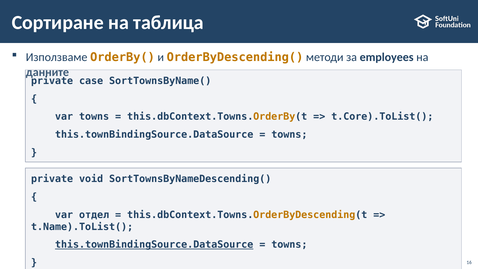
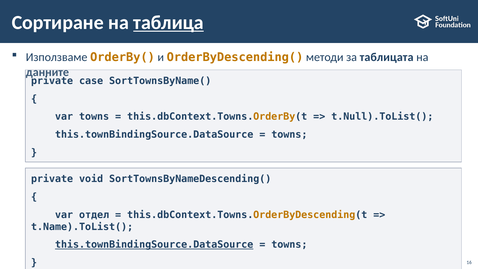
таблица underline: none -> present
employees: employees -> таблицата
t.Core).ToList(: t.Core).ToList( -> t.Null).ToList(
